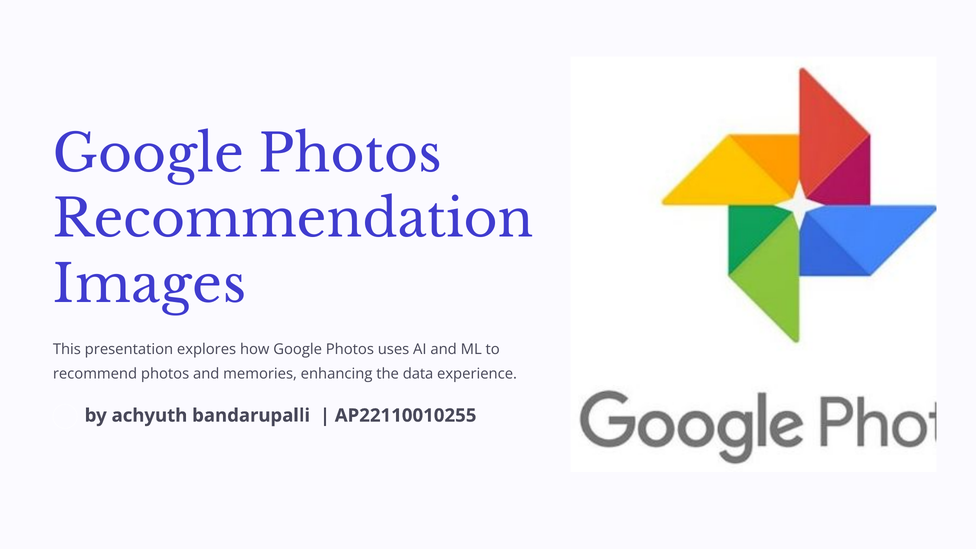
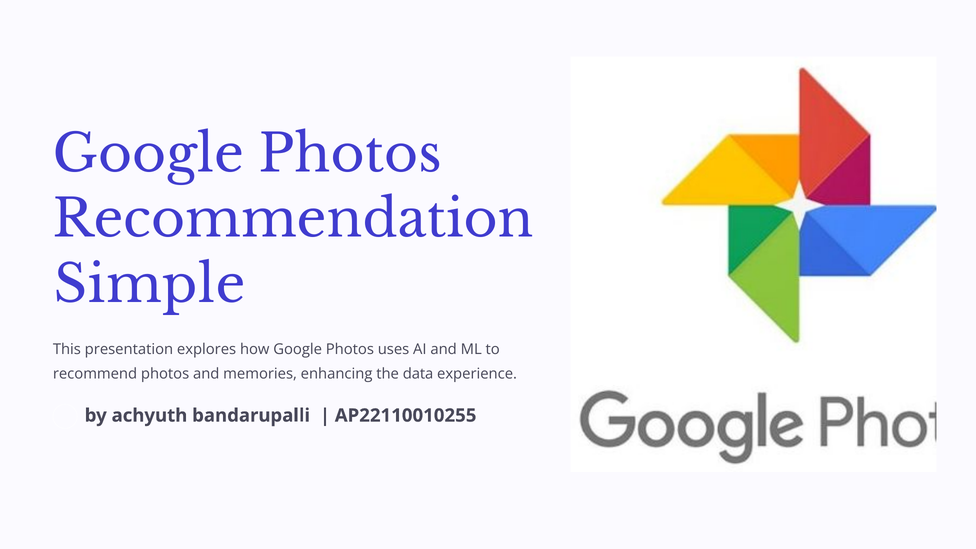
Images: Images -> Simple
